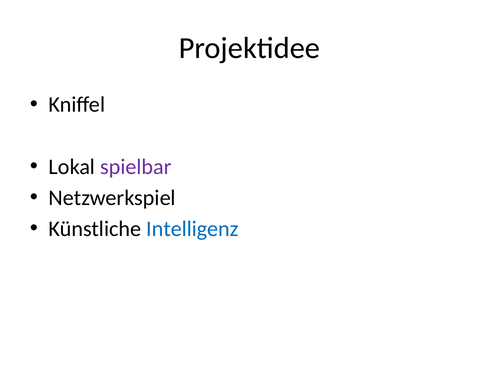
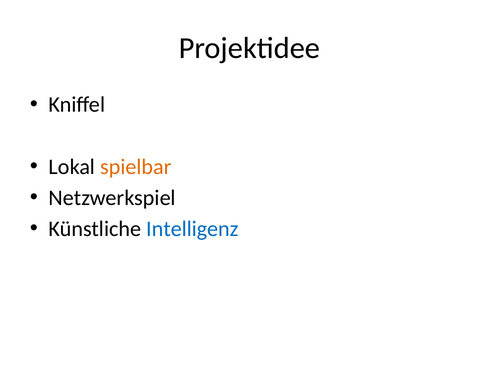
spielbar colour: purple -> orange
